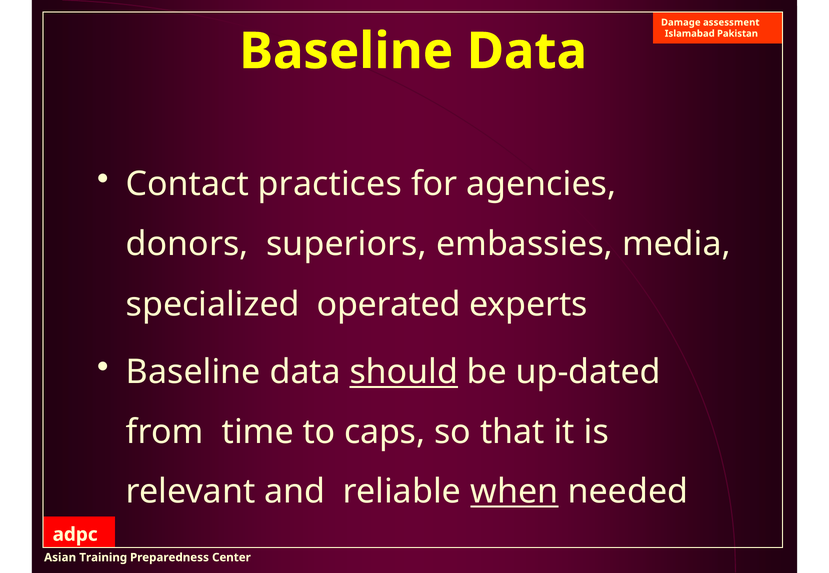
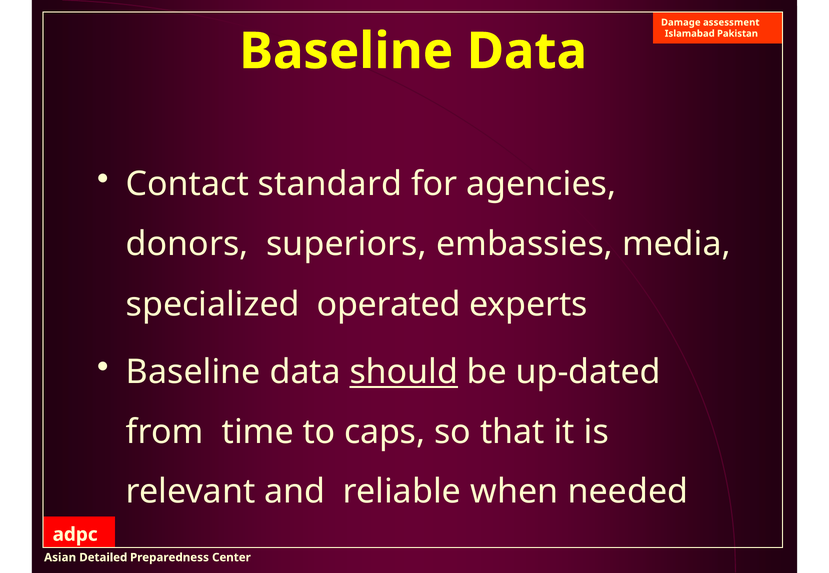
practices: practices -> standard
when underline: present -> none
Training: Training -> Detailed
